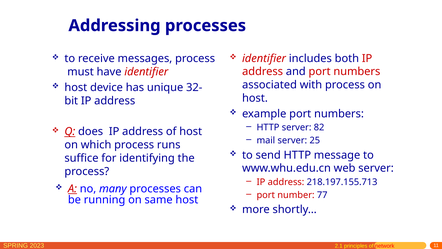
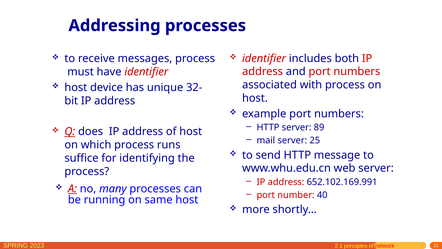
82: 82 -> 89
218.197.155.713: 218.197.155.713 -> 652.102.169.991
77: 77 -> 40
